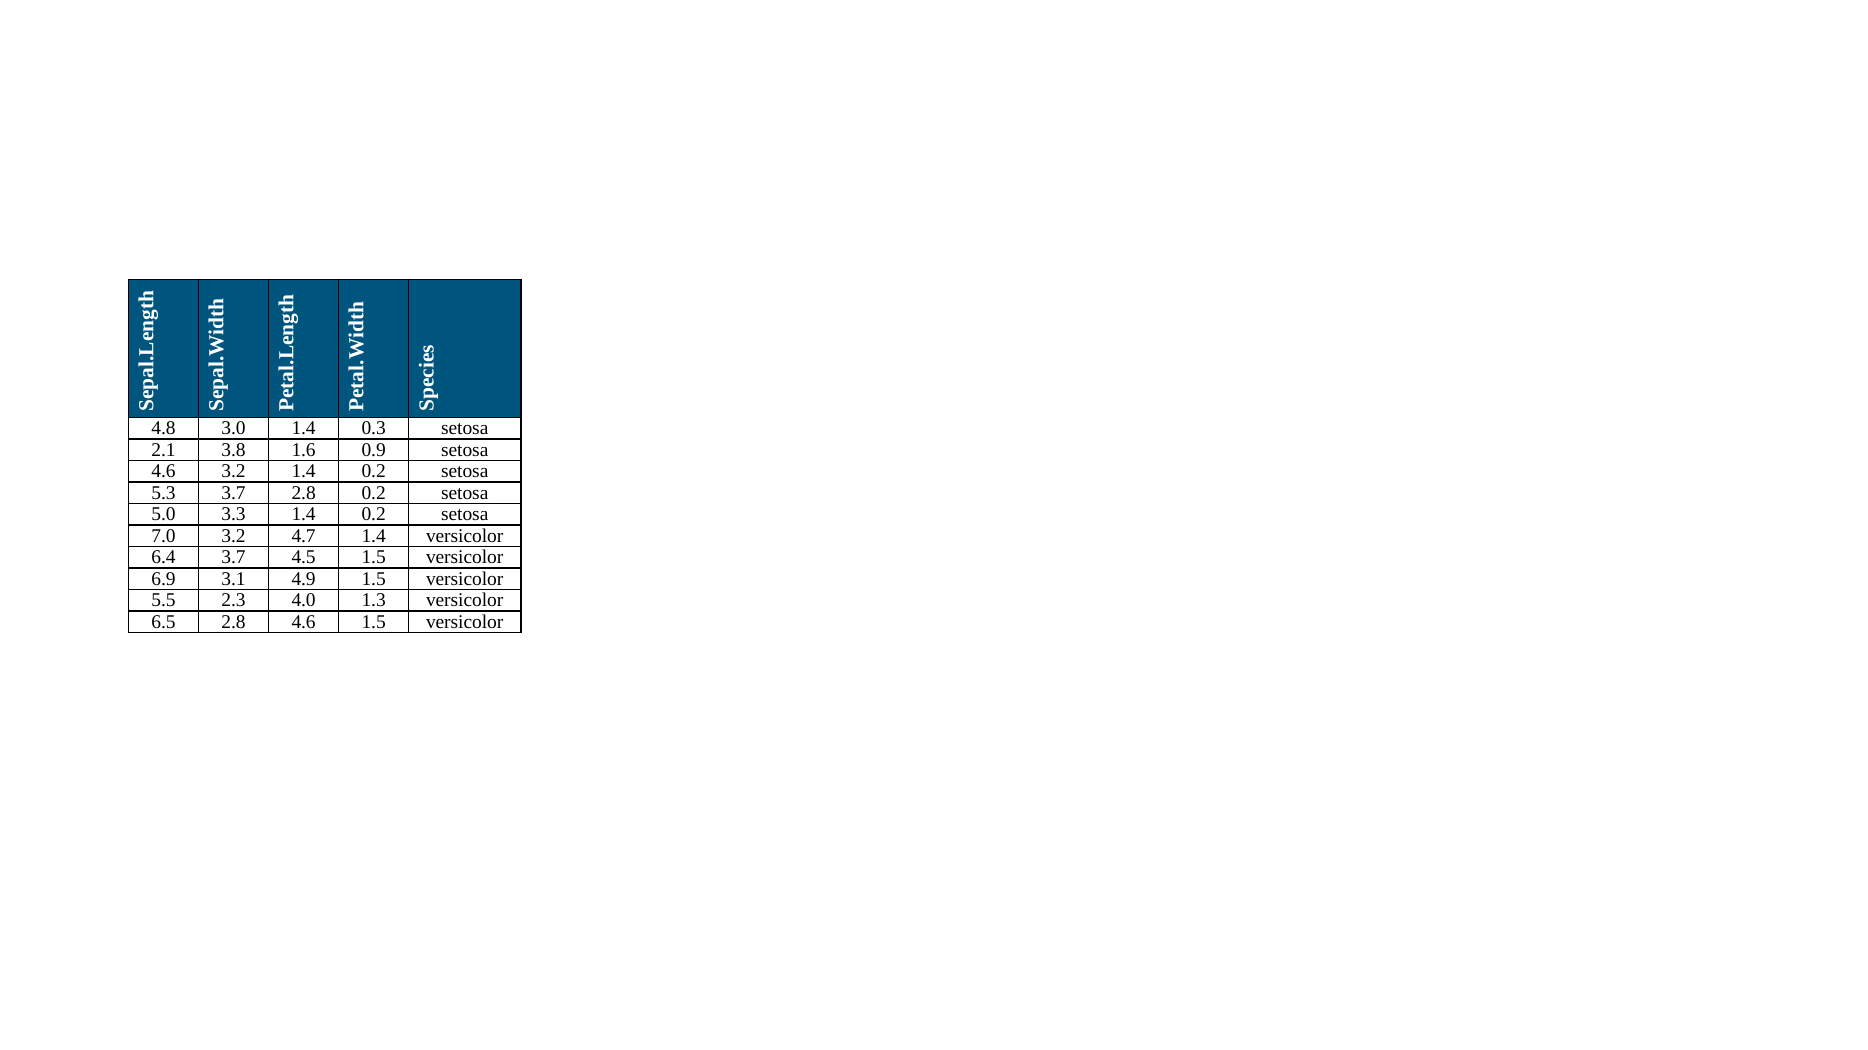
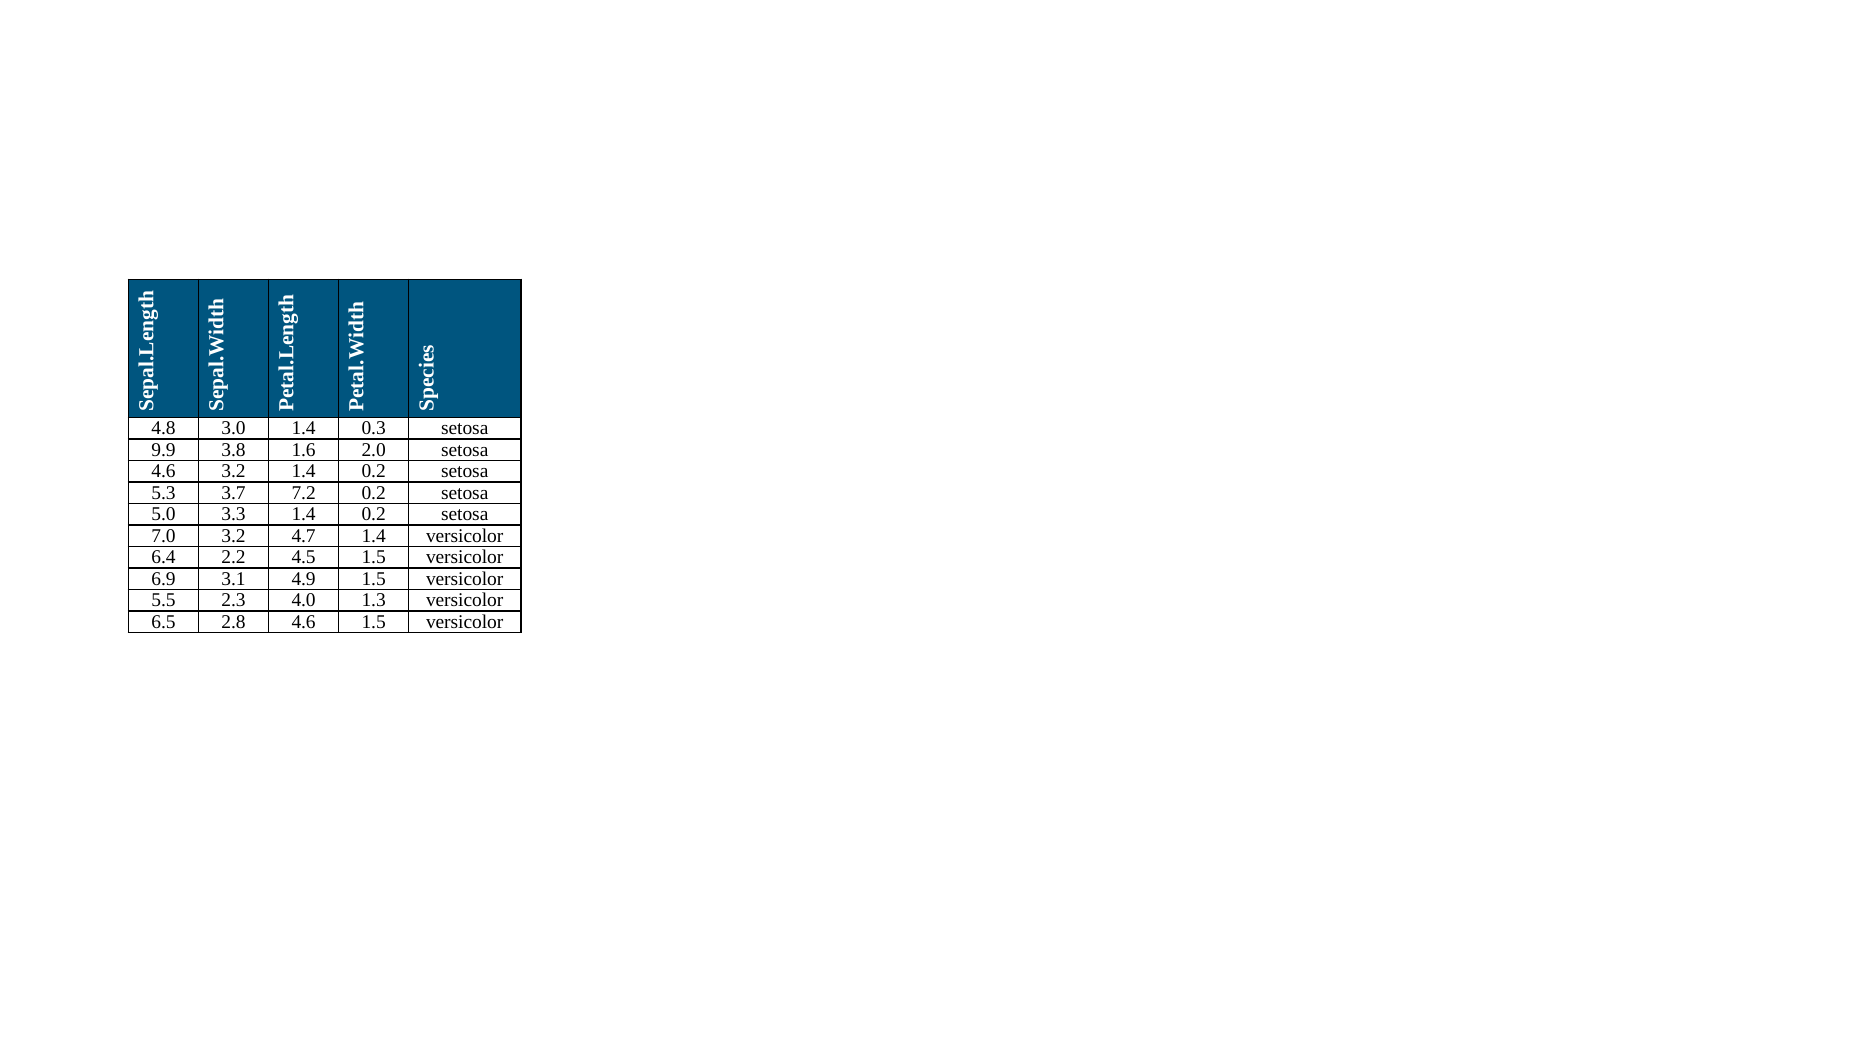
2.1: 2.1 -> 9.9
0.9: 0.9 -> 2.0
3.7 2.8: 2.8 -> 7.2
6.4 3.7: 3.7 -> 2.2
